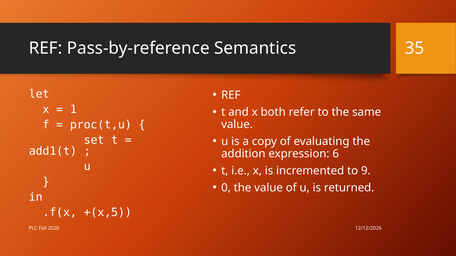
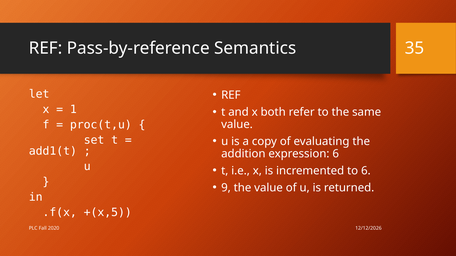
to 9: 9 -> 6
0: 0 -> 9
